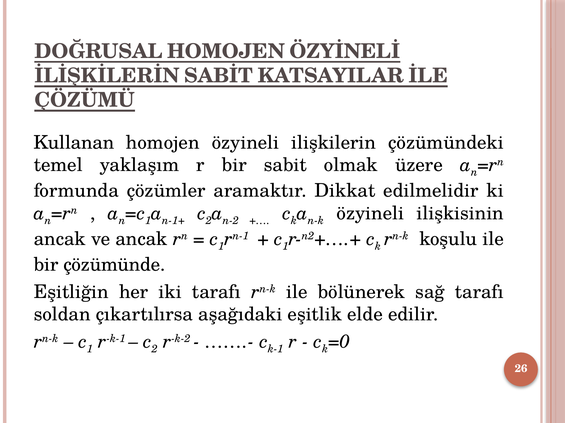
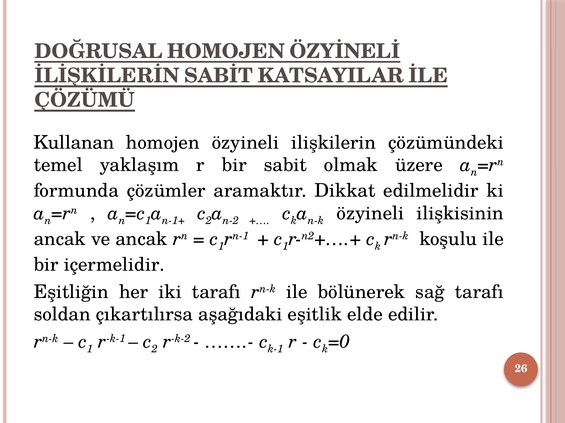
çözümünde: çözümünde -> içermelidir
